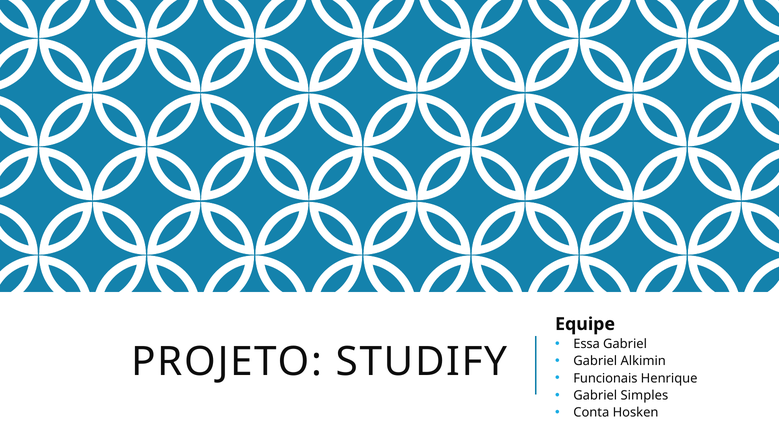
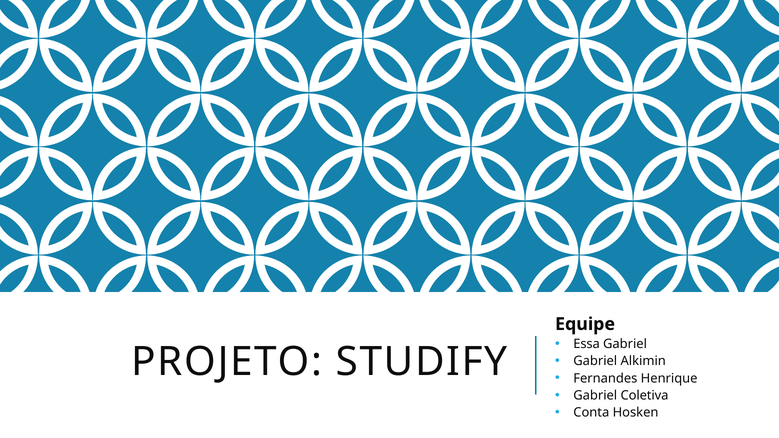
Funcionais: Funcionais -> Fernandes
Simples: Simples -> Coletiva
